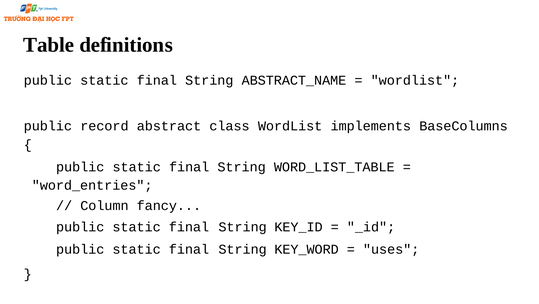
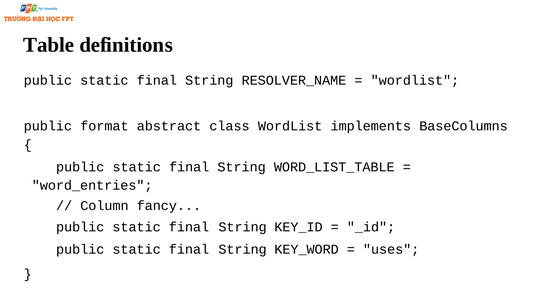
ABSTRACT_NAME: ABSTRACT_NAME -> RESOLVER_NAME
record: record -> format
